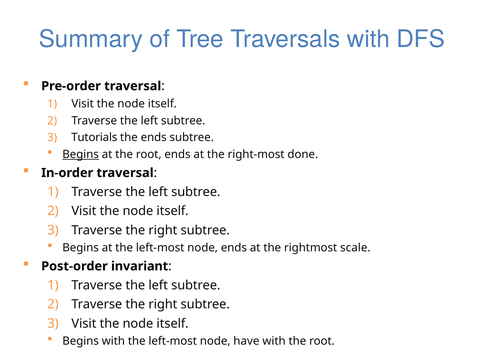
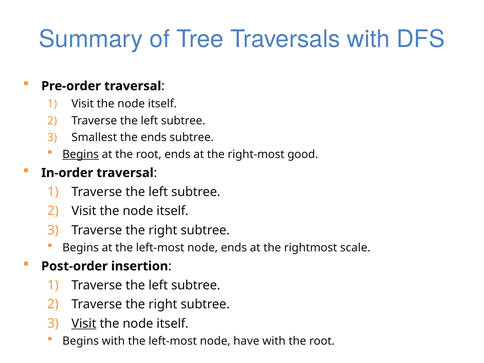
Tutorials: Tutorials -> Smallest
done: done -> good
invariant: invariant -> insertion
Visit at (84, 323) underline: none -> present
